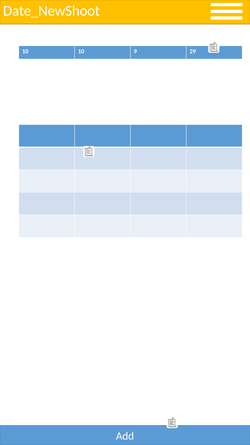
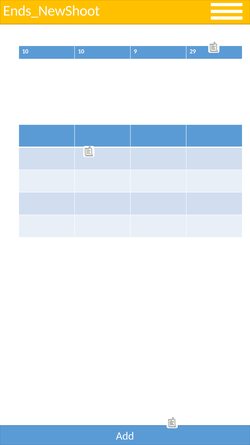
Date_NewShoot: Date_NewShoot -> Ends_NewShoot
